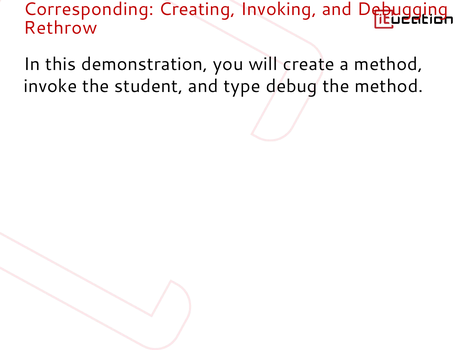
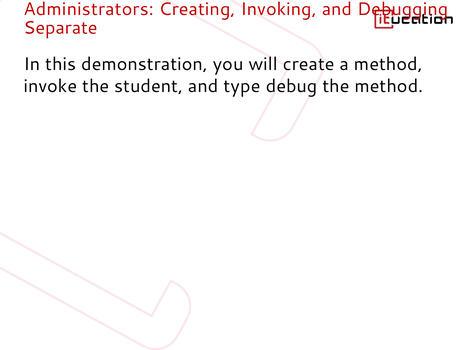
Corresponding: Corresponding -> Administrators
Rethrow: Rethrow -> Separate
